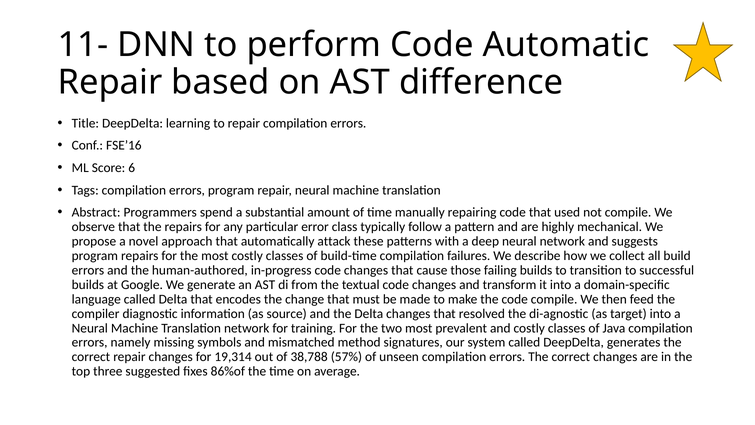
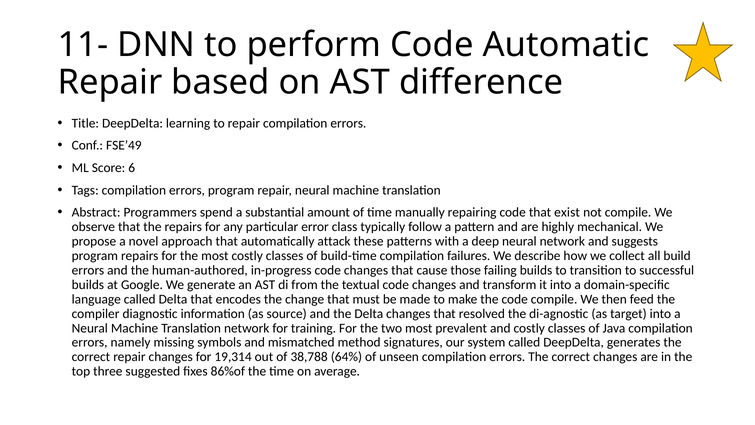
FSE’16: FSE’16 -> FSE’49
used: used -> exist
57%: 57% -> 64%
